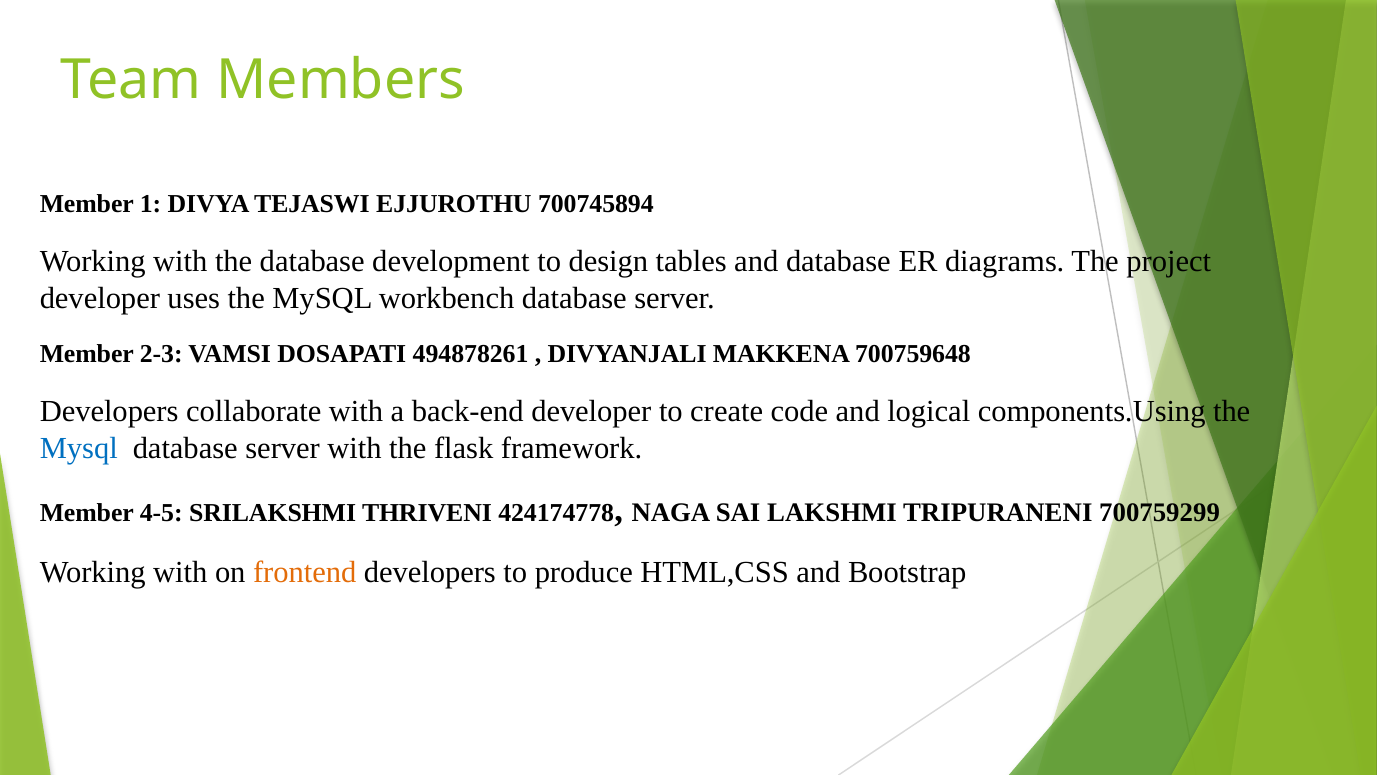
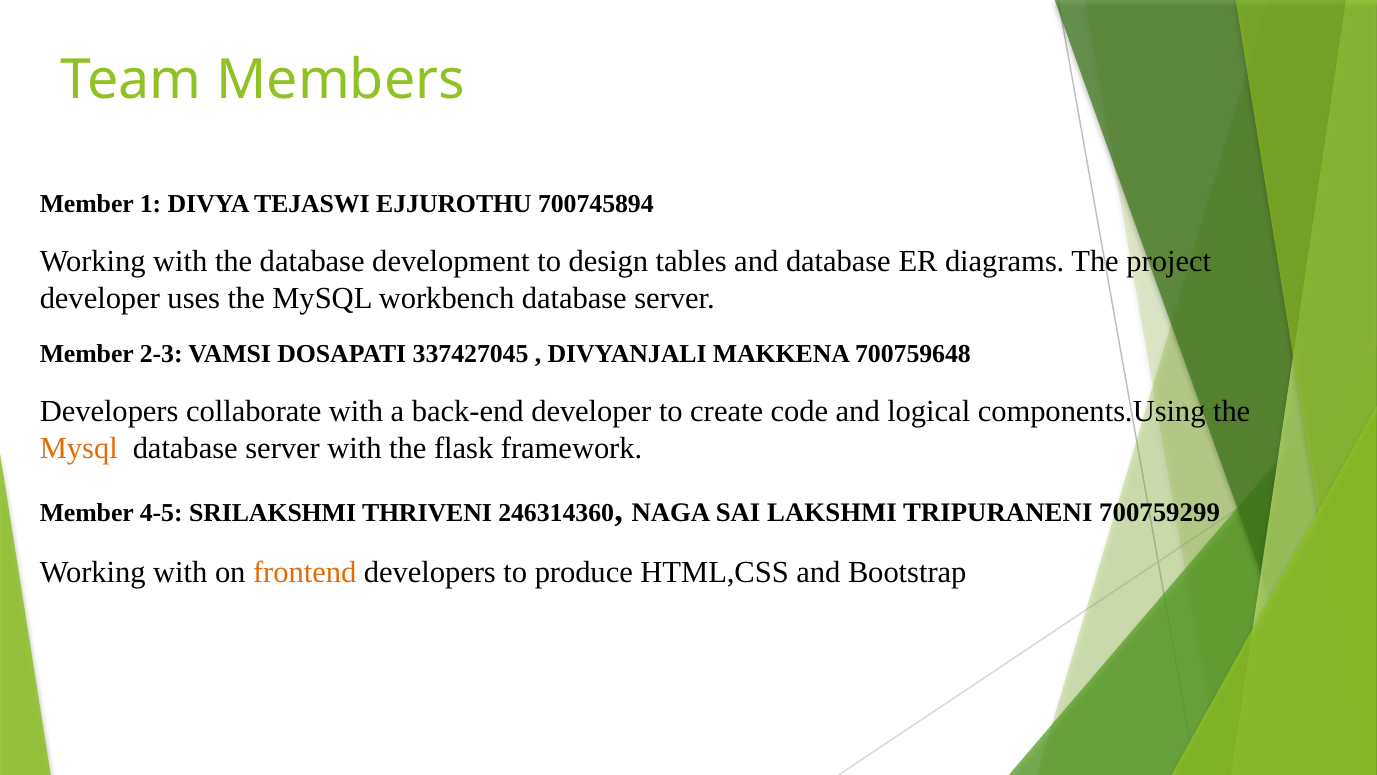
494878261: 494878261 -> 337427045
Mysql at (79, 448) colour: blue -> orange
424174778: 424174778 -> 246314360
